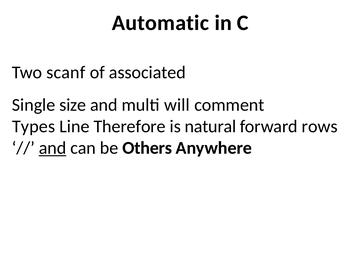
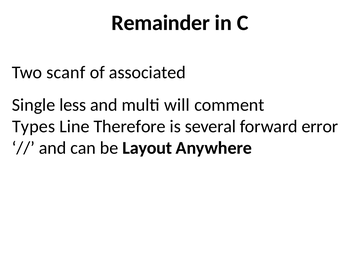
Automatic: Automatic -> Remainder
size: size -> less
natural: natural -> several
rows: rows -> error
and at (53, 148) underline: present -> none
Others: Others -> Layout
